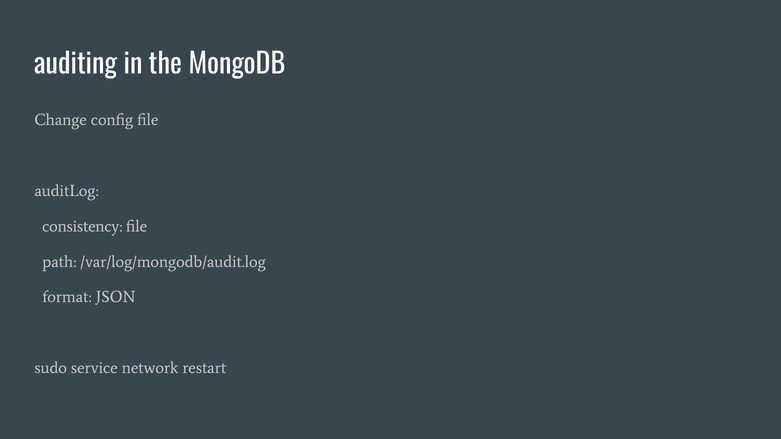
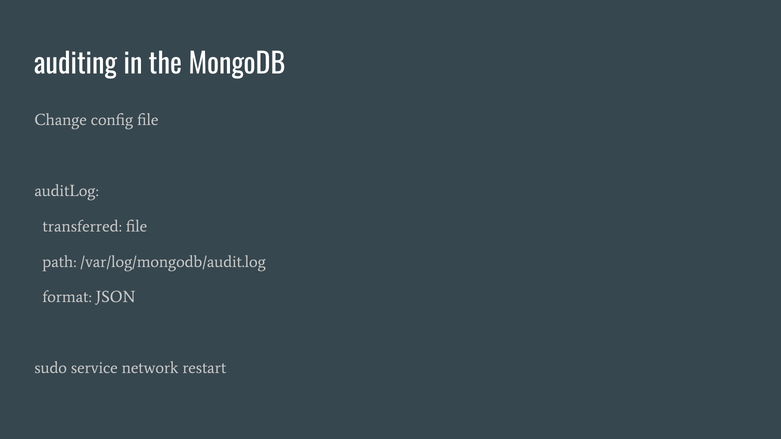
consistency: consistency -> transferred
